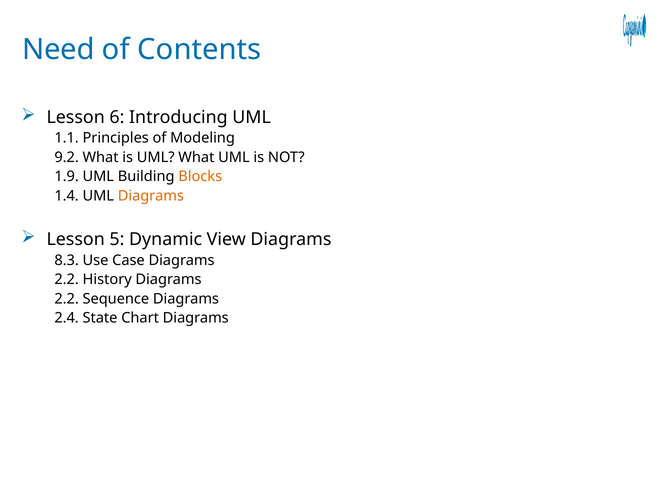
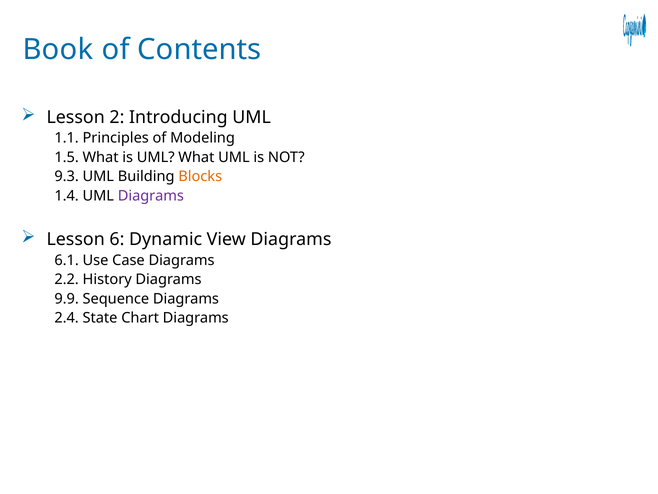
Need: Need -> Book
6: 6 -> 2
9.2: 9.2 -> 1.5
1.9: 1.9 -> 9.3
Diagrams at (151, 196) colour: orange -> purple
5: 5 -> 6
8.3: 8.3 -> 6.1
2.2 at (67, 299): 2.2 -> 9.9
